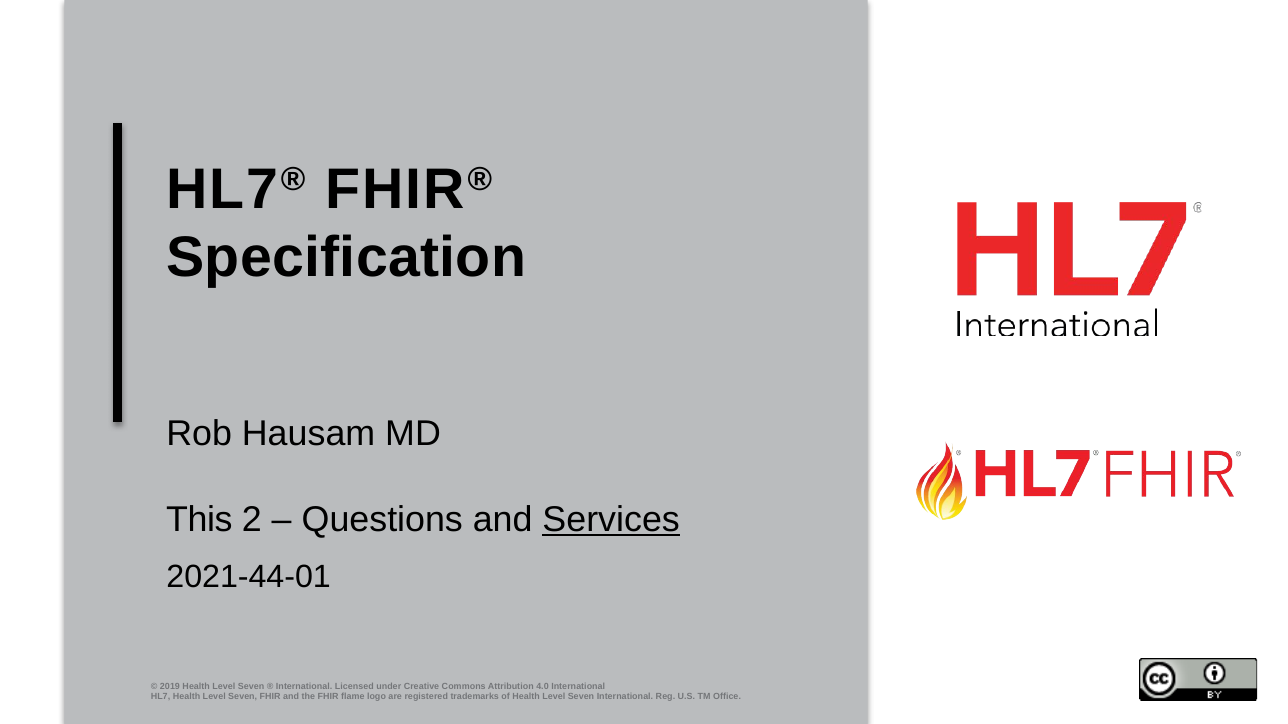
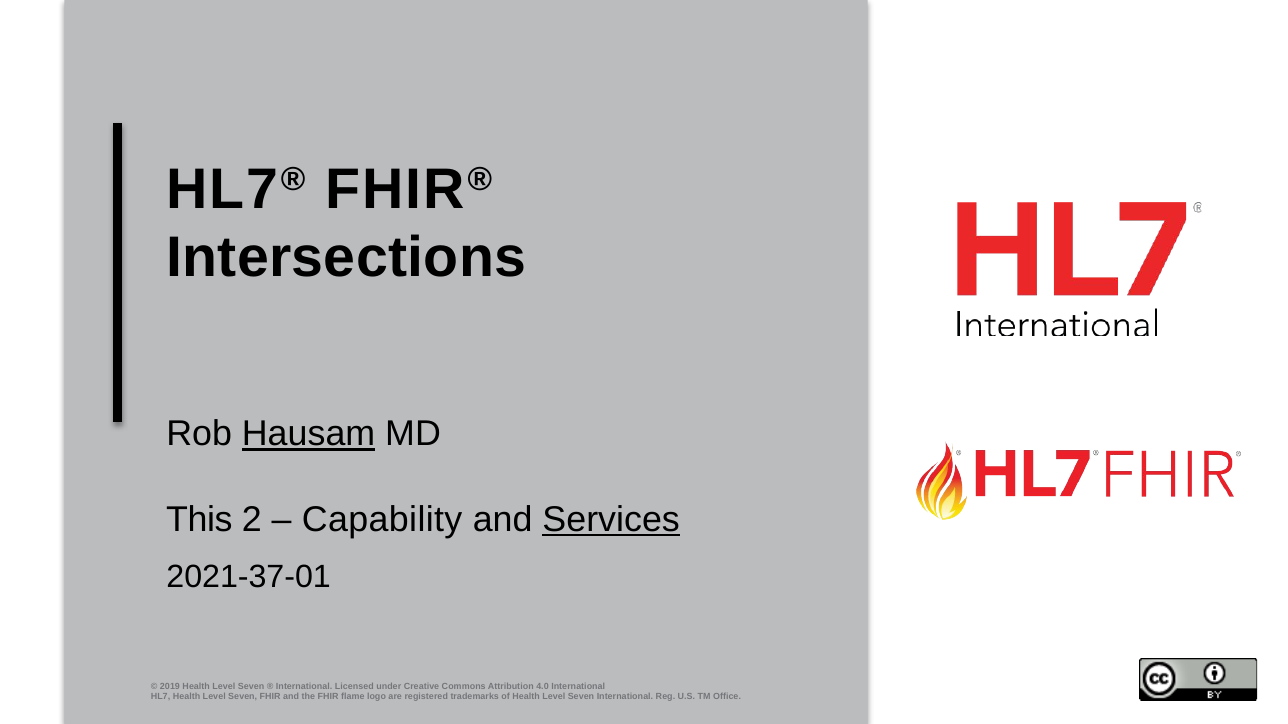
Specification: Specification -> Intersections
Hausam underline: none -> present
Questions: Questions -> Capability
2021-44-01: 2021-44-01 -> 2021-37-01
